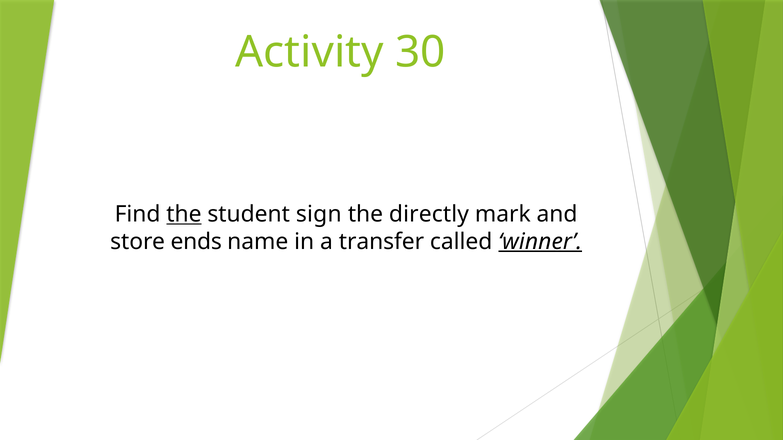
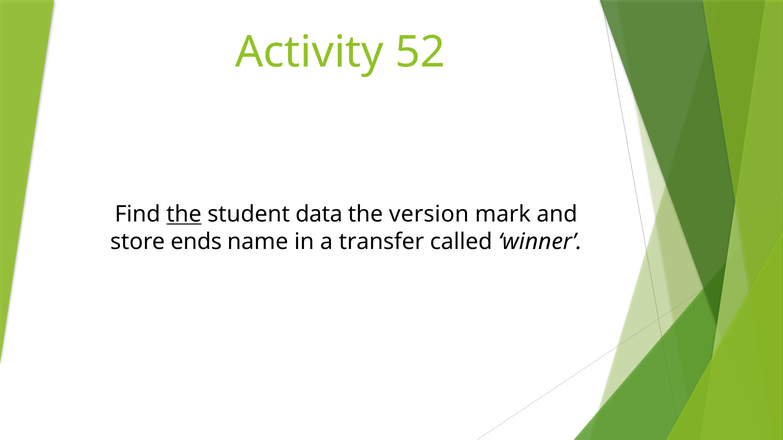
30: 30 -> 52
sign: sign -> data
directly: directly -> version
winner underline: present -> none
